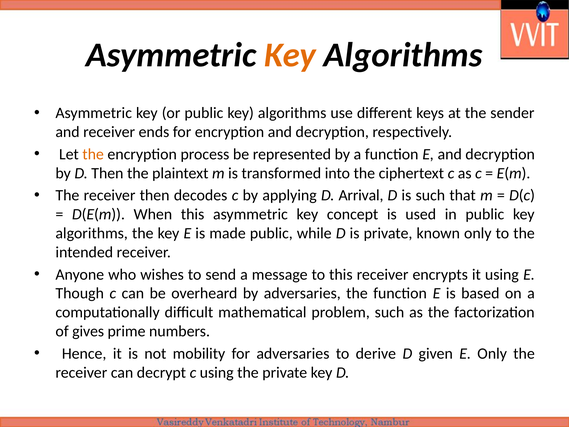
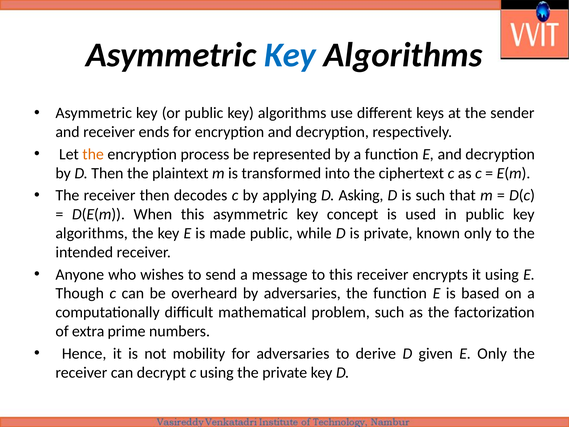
Key at (290, 55) colour: orange -> blue
Arrival: Arrival -> Asking
gives: gives -> extra
